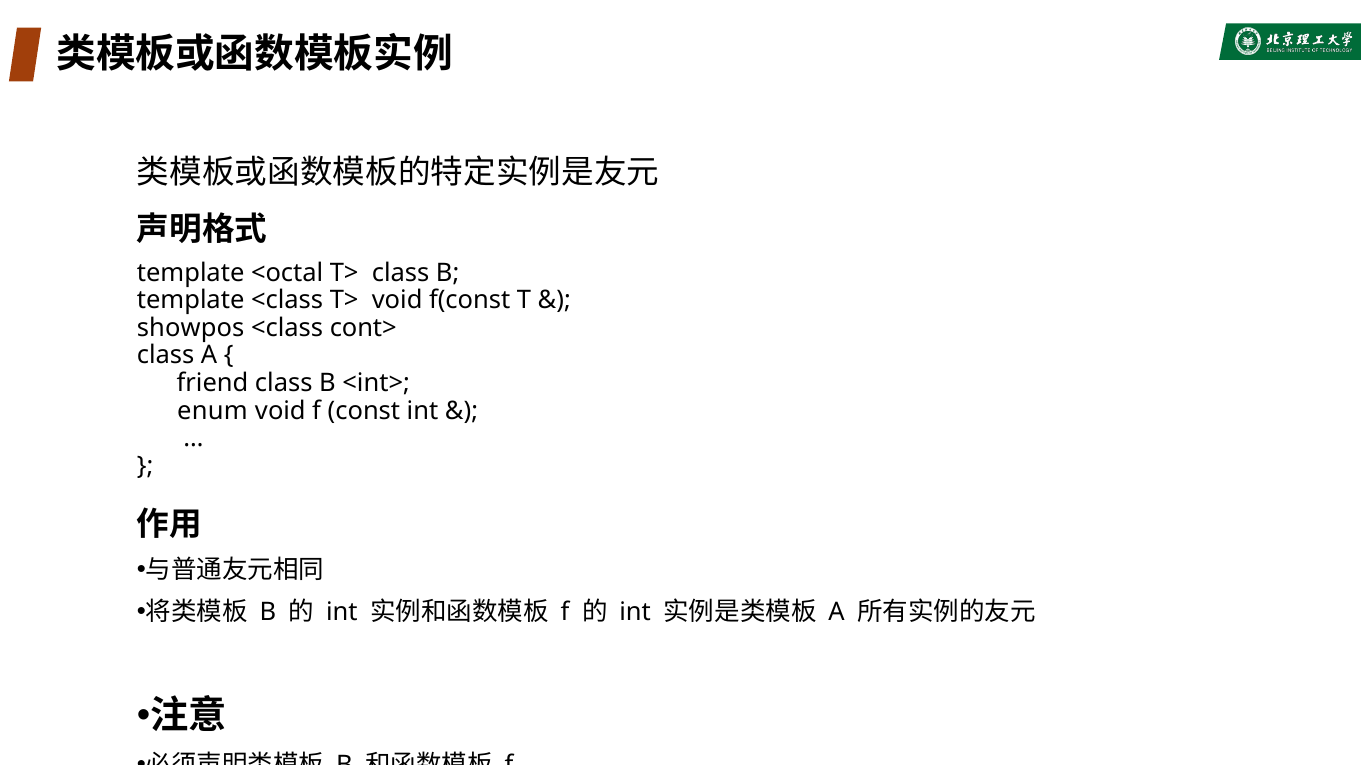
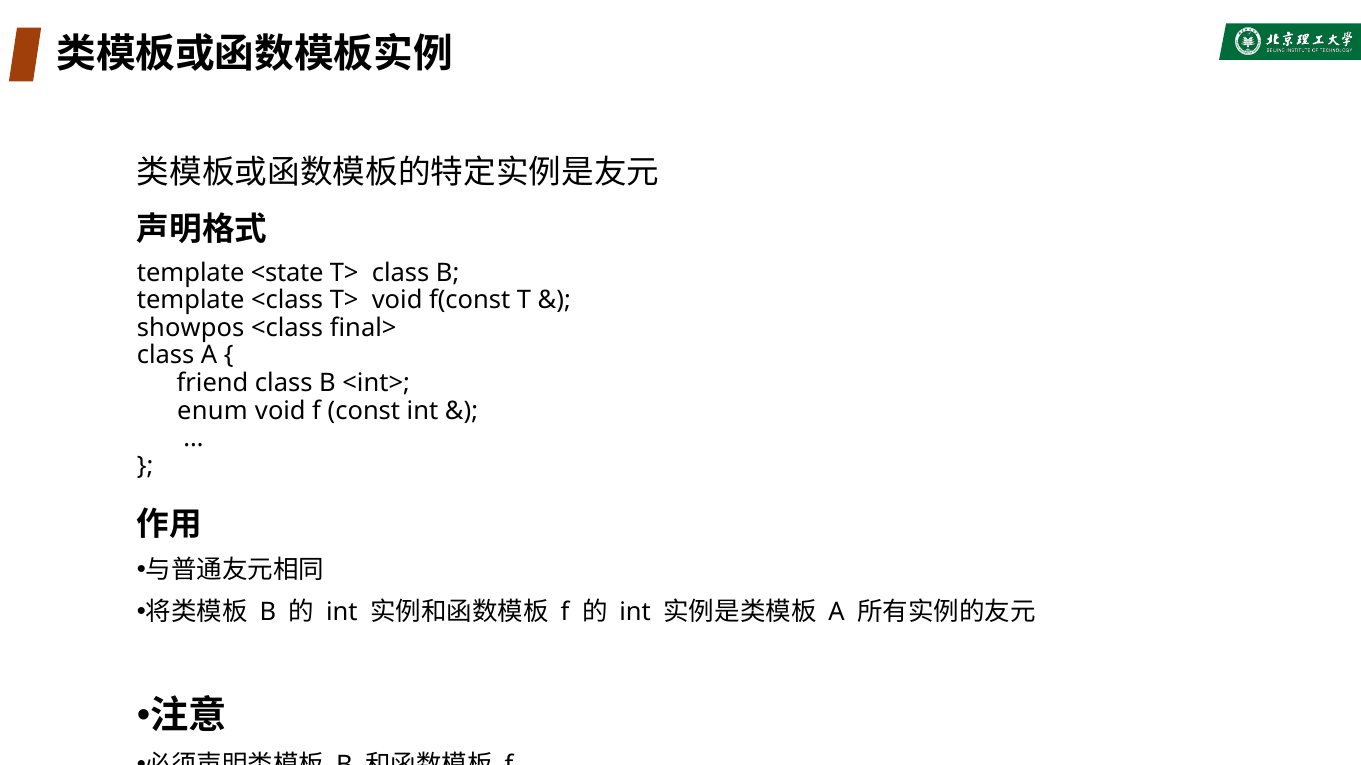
<octal: <octal -> <state
cont>: cont> -> final>
